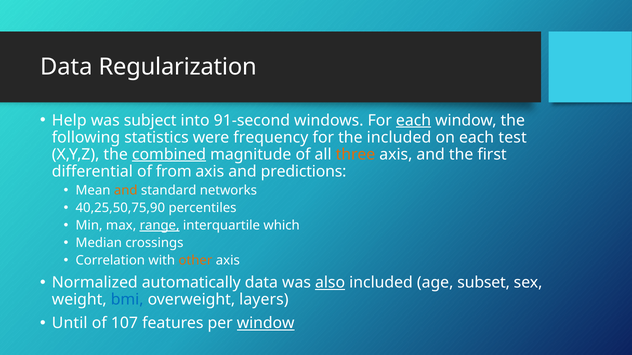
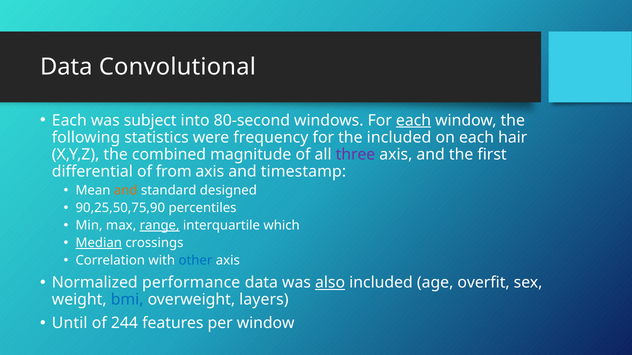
Regularization: Regularization -> Convolutional
Help at (69, 120): Help -> Each
91-second: 91-second -> 80-second
test: test -> hair
combined underline: present -> none
three colour: orange -> purple
predictions: predictions -> timestamp
networks: networks -> designed
40,25,50,75,90: 40,25,50,75,90 -> 90,25,50,75,90
Median underline: none -> present
other colour: orange -> blue
automatically: automatically -> performance
subset: subset -> overfit
107: 107 -> 244
window at (266, 324) underline: present -> none
